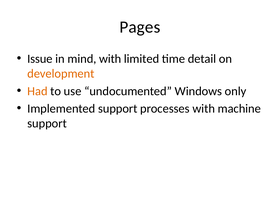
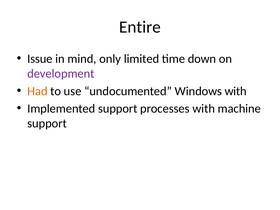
Pages: Pages -> Entire
mind with: with -> only
detail: detail -> down
development colour: orange -> purple
Windows only: only -> with
